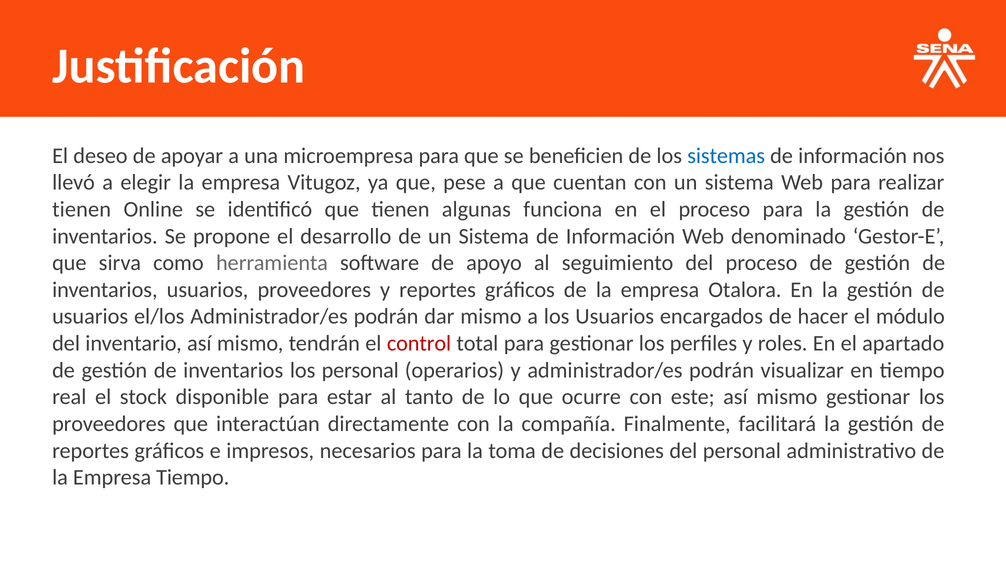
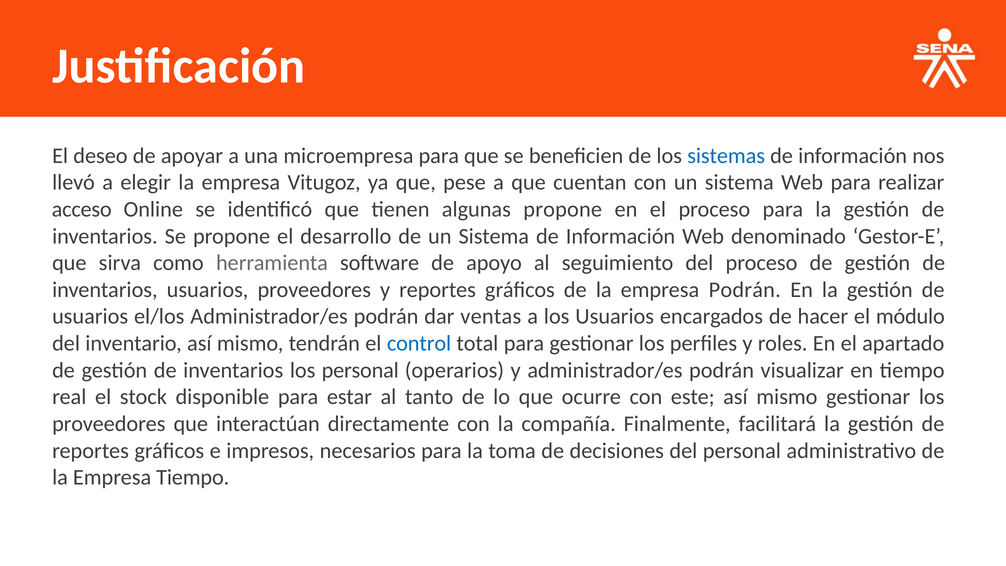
tienen at (82, 209): tienen -> acceso
algunas funciona: funciona -> propone
empresa Otalora: Otalora -> Podrán
dar mismo: mismo -> ventas
control colour: red -> blue
